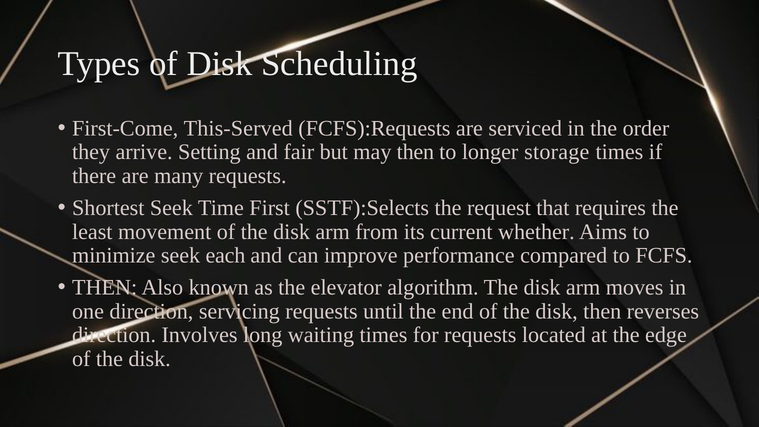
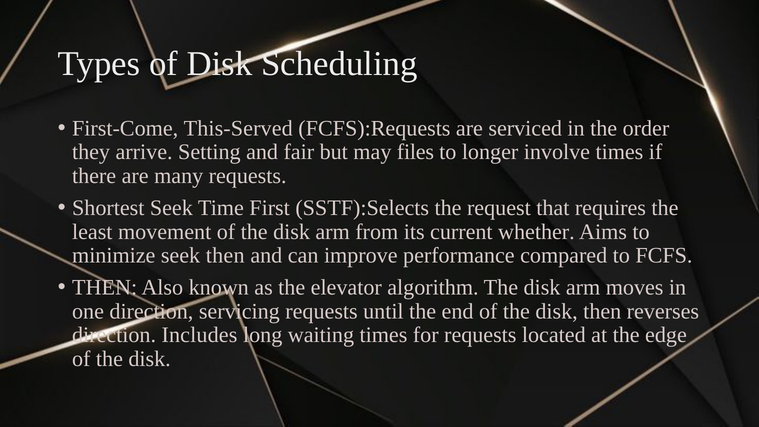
may then: then -> files
storage: storage -> involve
seek each: each -> then
Involves: Involves -> Includes
